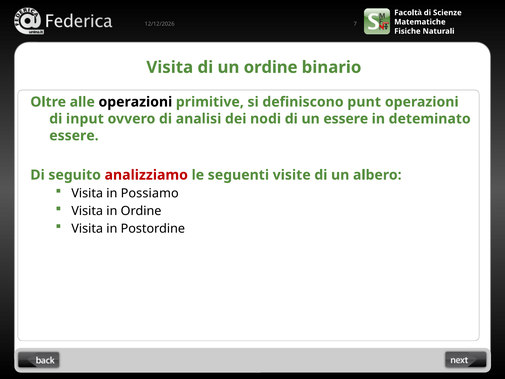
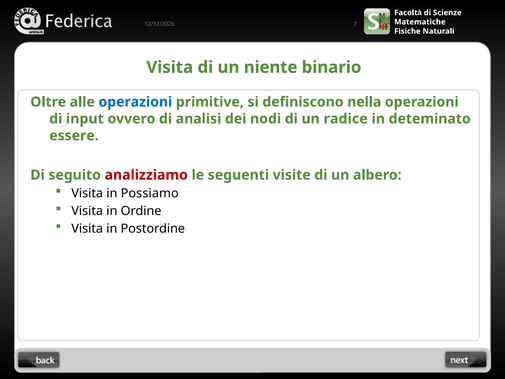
un ordine: ordine -> niente
operazioni at (135, 102) colour: black -> blue
punt: punt -> nella
un essere: essere -> radice
